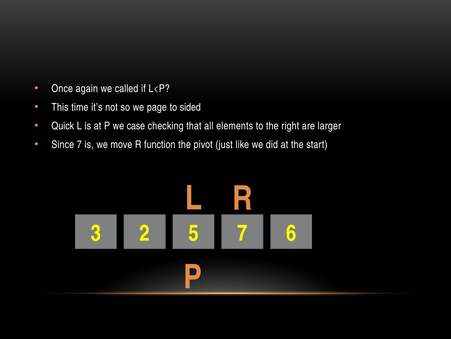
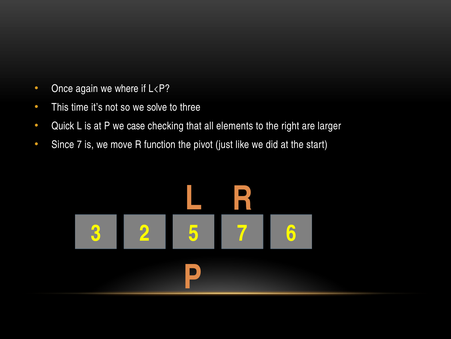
called: called -> where
page: page -> solve
sided: sided -> three
